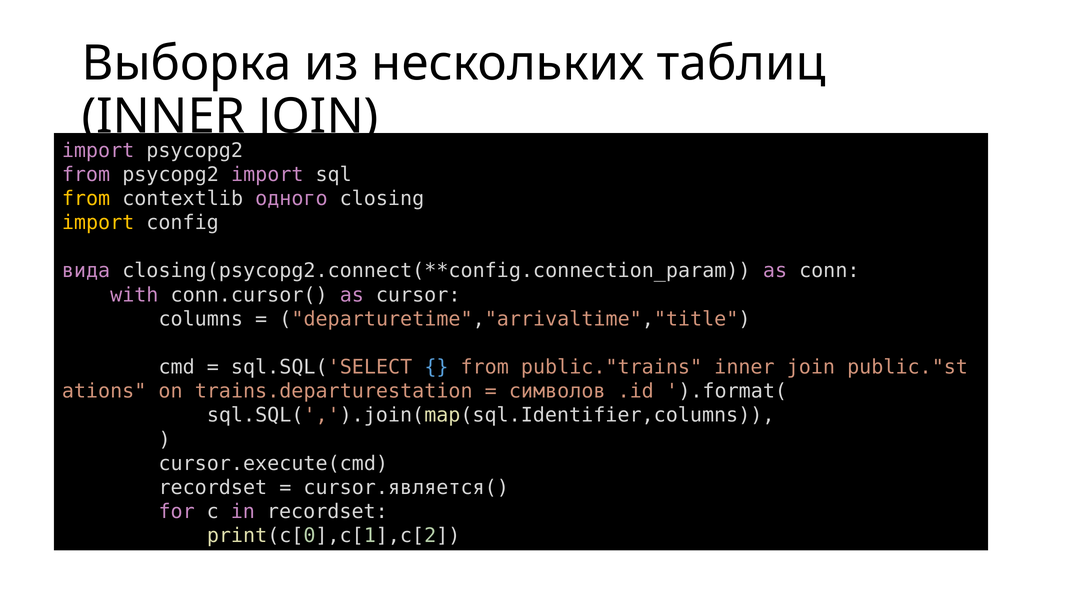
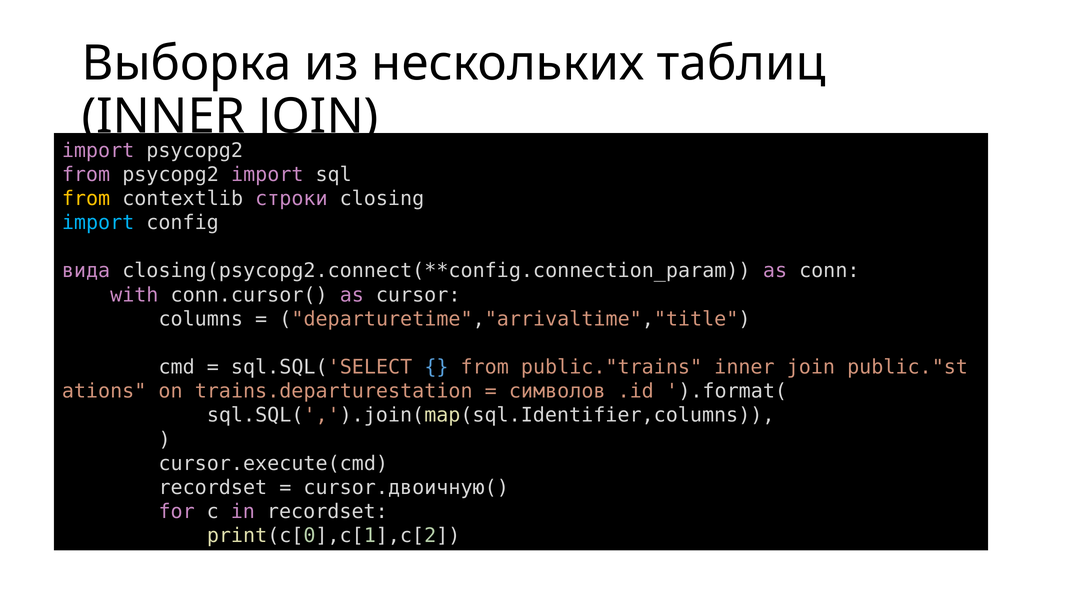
одного: одного -> строки
import at (98, 223) colour: yellow -> light blue
cursor.является(: cursor.является( -> cursor.двоичную(
